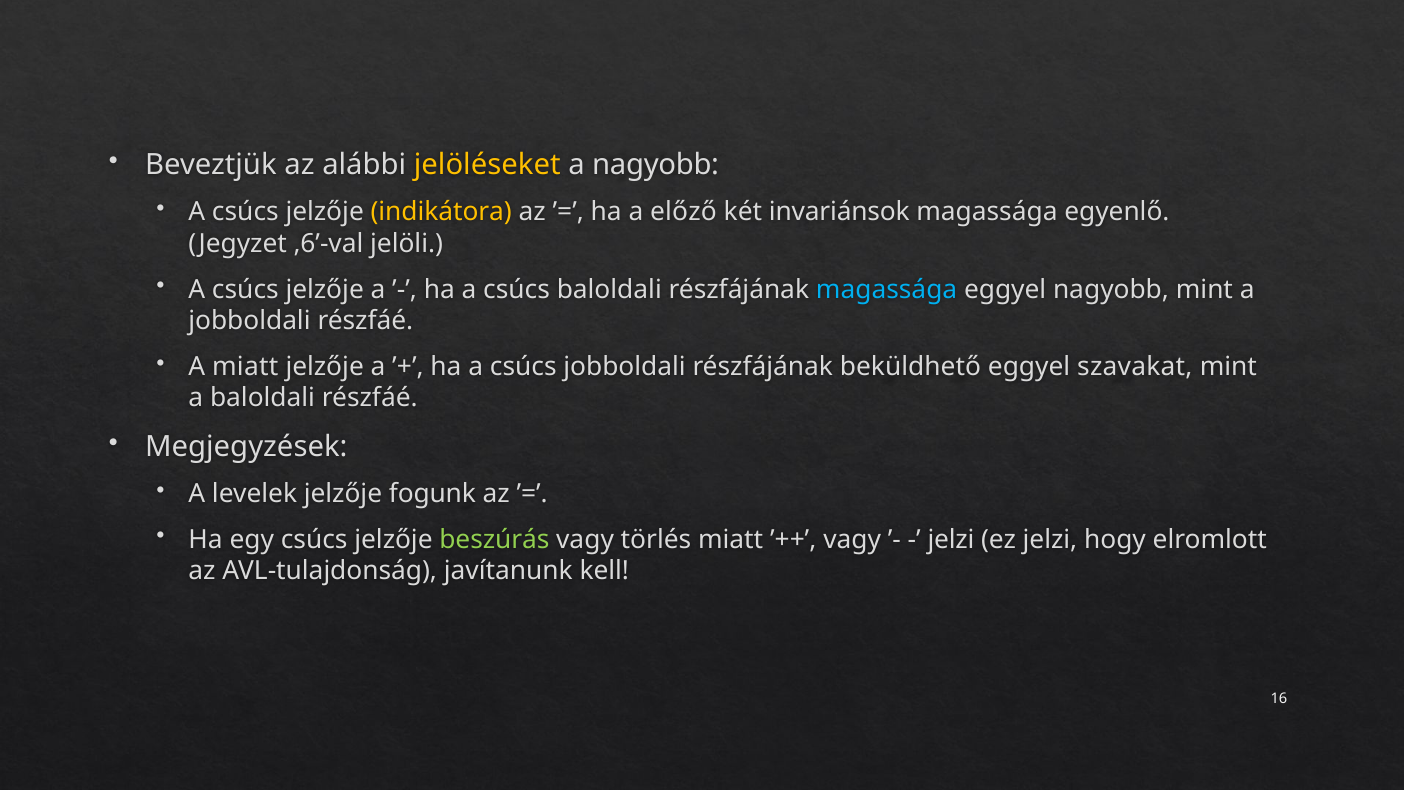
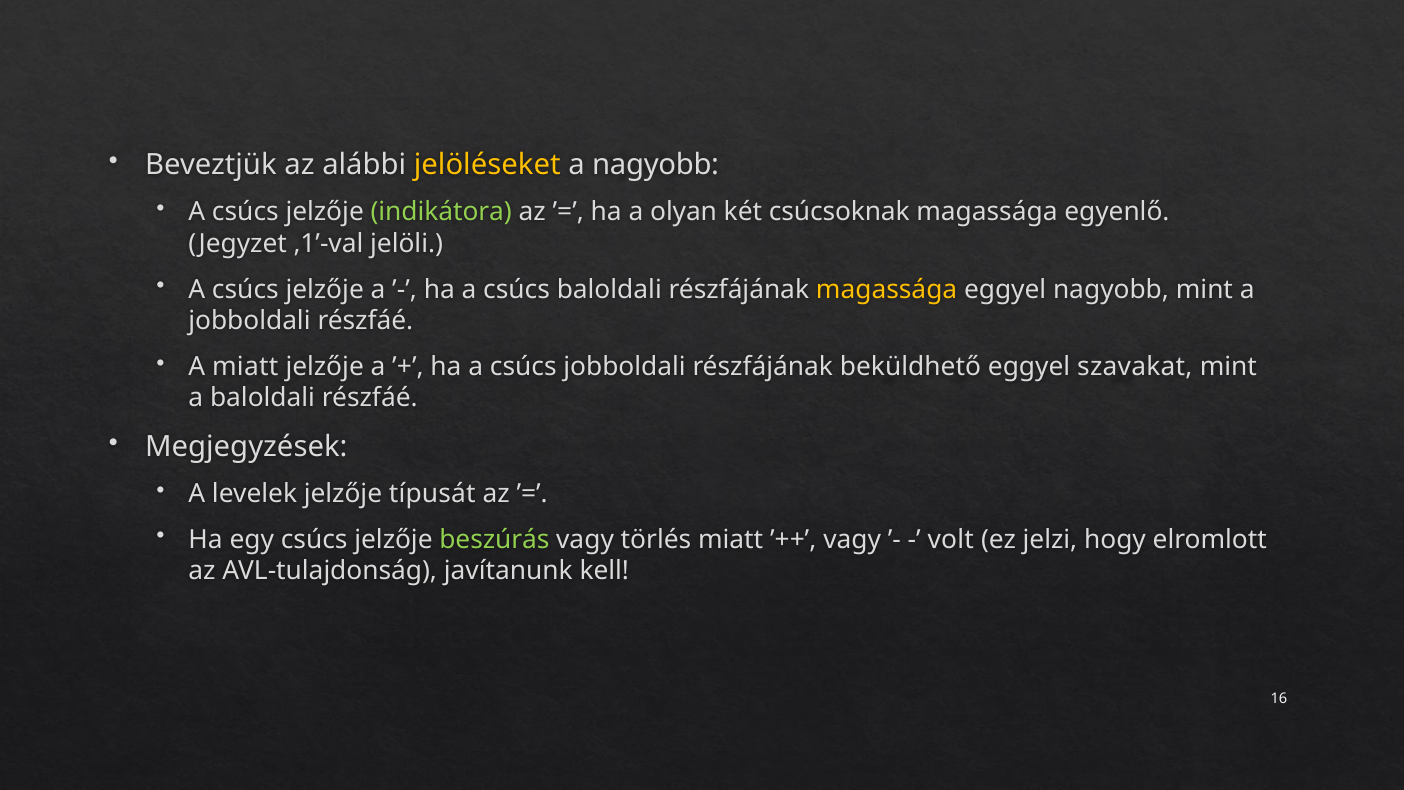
indikátora colour: yellow -> light green
előző: előző -> olyan
invariánsok: invariánsok -> csúcsoknak
‚6’-val: ‚6’-val -> ‚1’-val
magassága at (887, 289) colour: light blue -> yellow
fogunk: fogunk -> típusát
jelzi at (951, 539): jelzi -> volt
